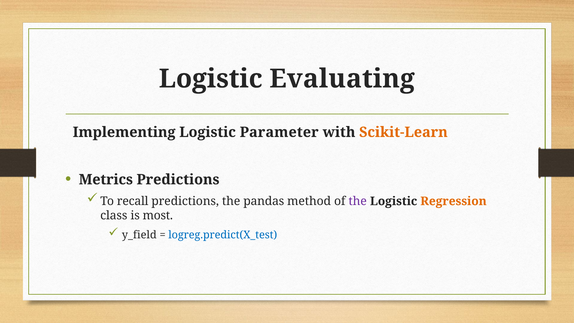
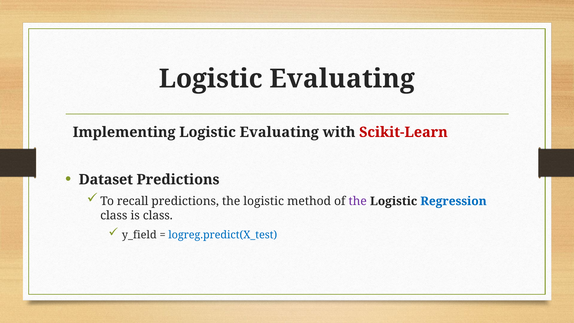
Implementing Logistic Parameter: Parameter -> Evaluating
Scikit-Learn colour: orange -> red
Metrics: Metrics -> Dataset
predictions the pandas: pandas -> logistic
Regression colour: orange -> blue
is most: most -> class
